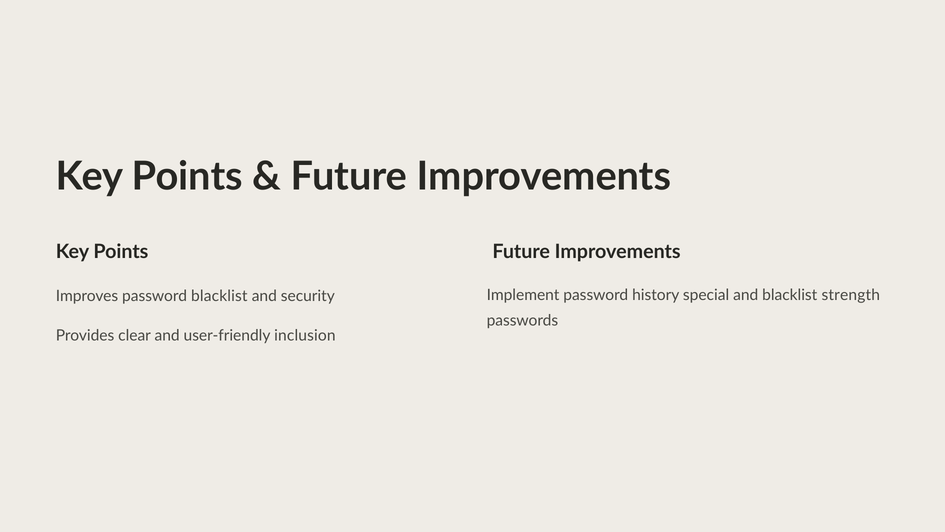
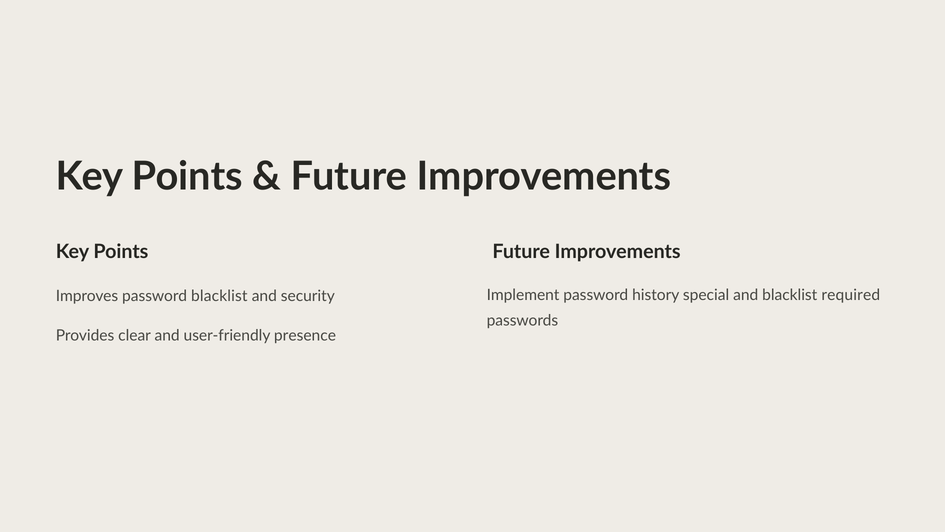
strength: strength -> required
inclusion: inclusion -> presence
